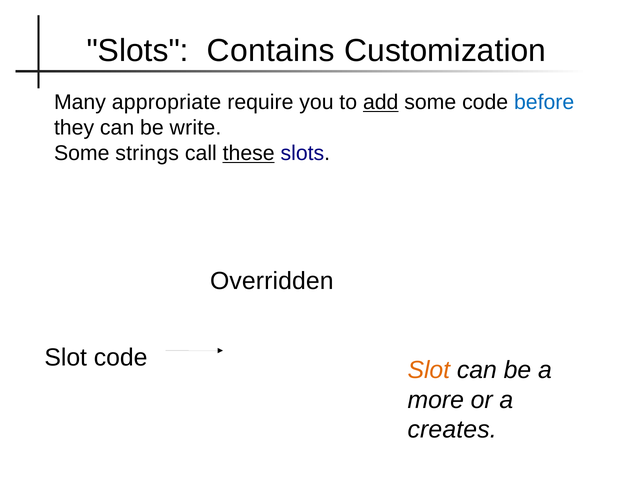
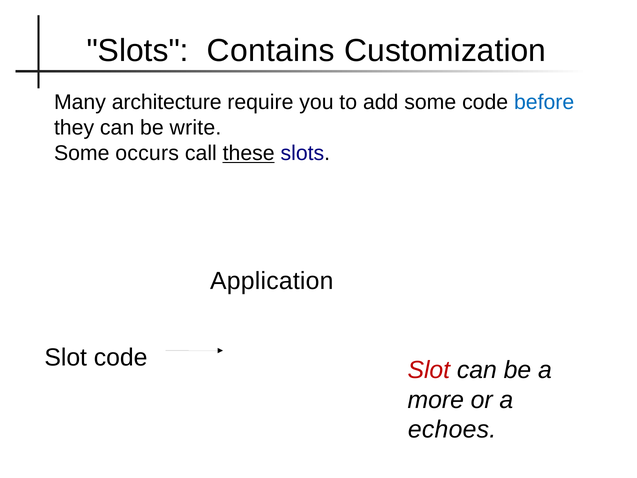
appropriate: appropriate -> architecture
add underline: present -> none
strings: strings -> occurs
Overridden: Overridden -> Application
Slot at (429, 370) colour: orange -> red
creates: creates -> echoes
